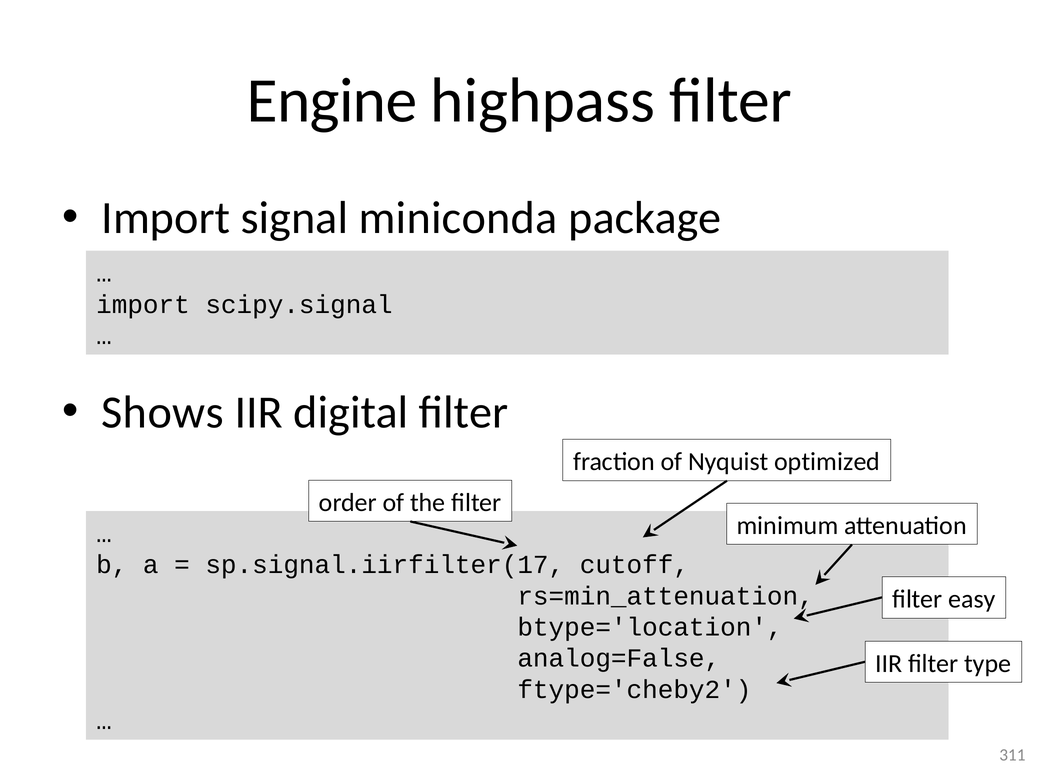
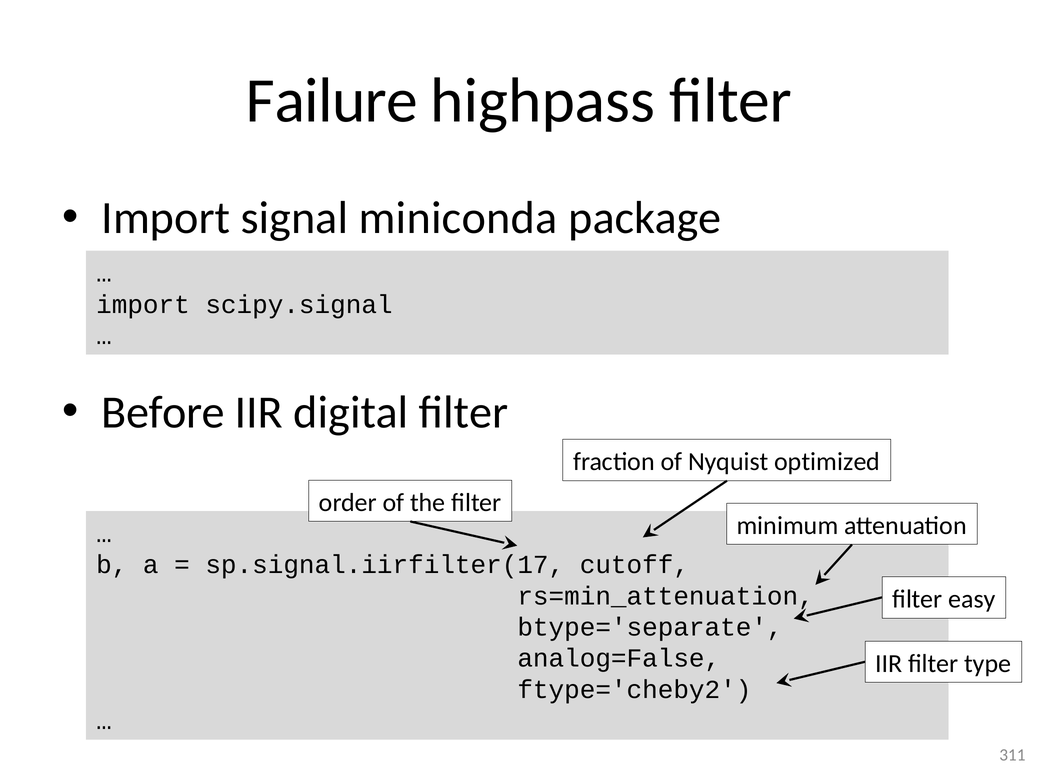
Engine: Engine -> Failure
Shows: Shows -> Before
btype='location: btype='location -> btype='separate
